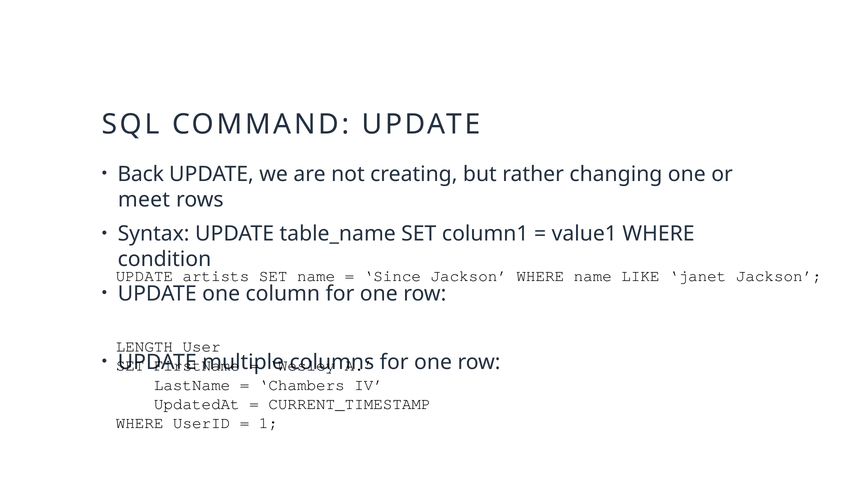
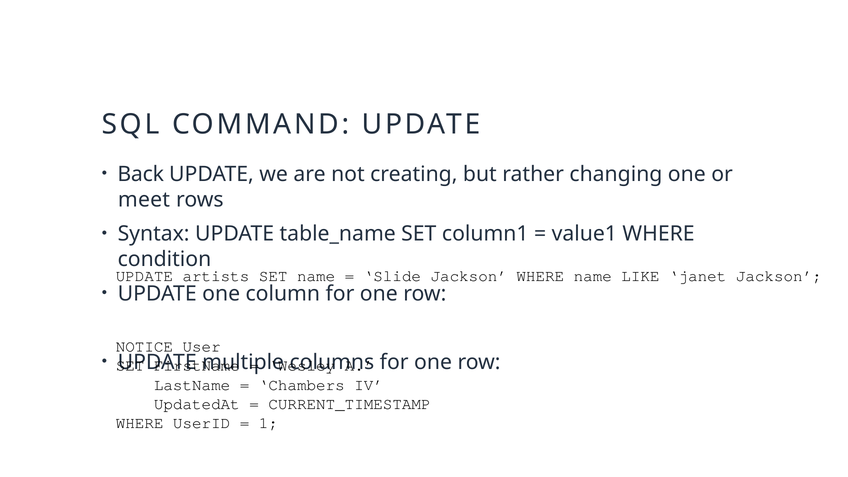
Since: Since -> Slide
LENGTH: LENGTH -> NOTICE
